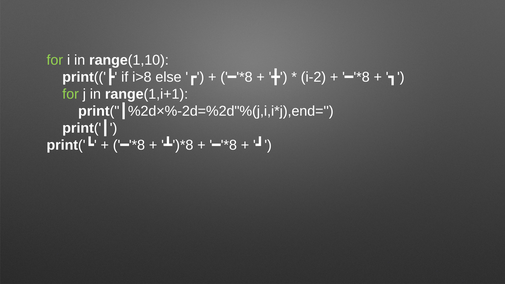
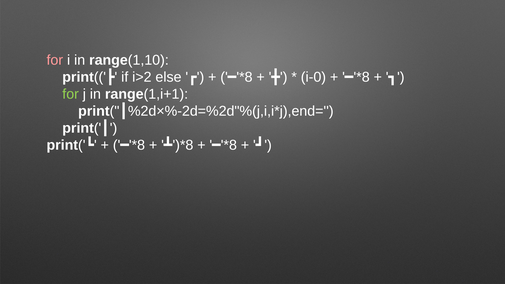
for at (55, 60) colour: light green -> pink
i>8: i>8 -> i>2
i-2: i-2 -> i-0
